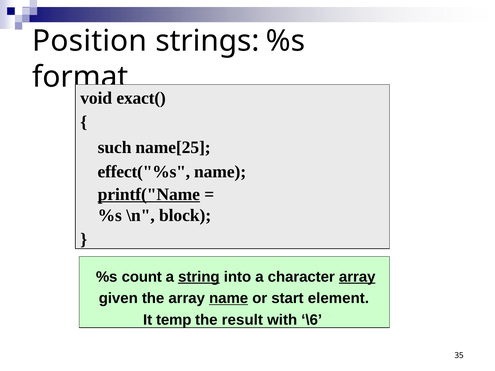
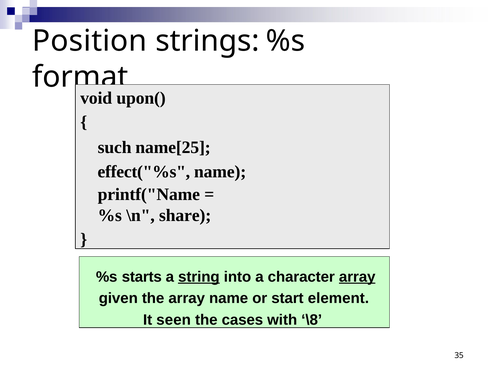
exact(: exact( -> upon(
printf("Name underline: present -> none
block: block -> share
count: count -> starts
name at (229, 298) underline: present -> none
temp: temp -> seen
result: result -> cases
\6: \6 -> \8
